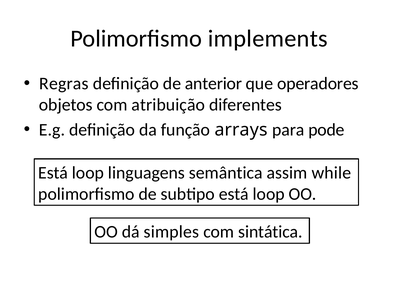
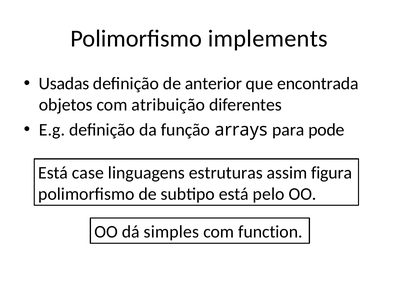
Regras: Regras -> Usadas
operadores: operadores -> encontrada
loop at (88, 173): loop -> case
semântica: semântica -> estruturas
while: while -> figura
subtipo está loop: loop -> pelo
sintática: sintática -> function
